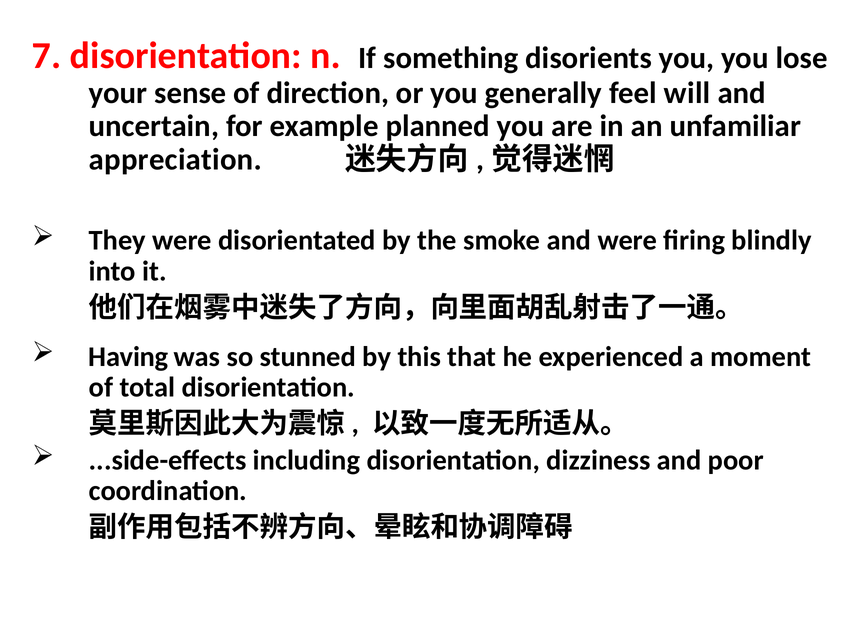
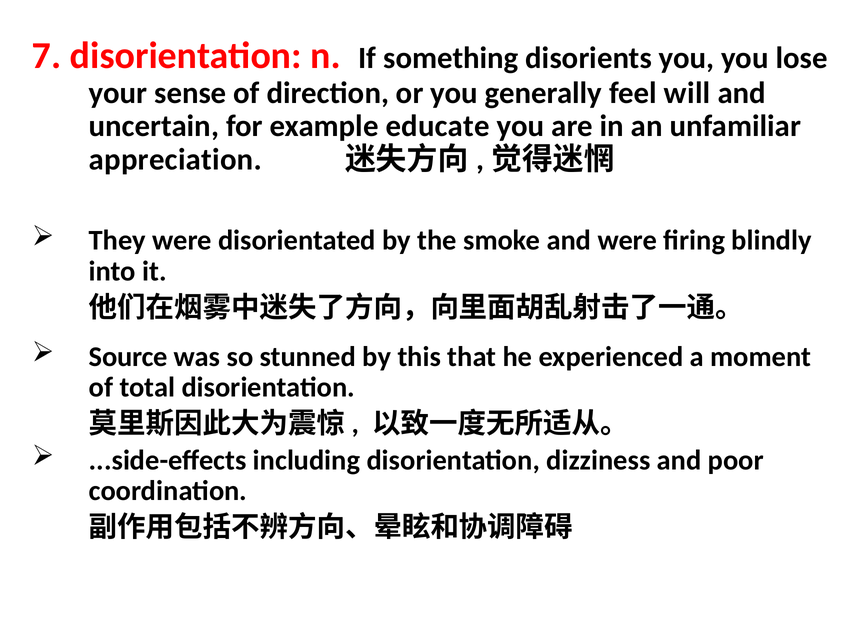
planned: planned -> educate
Having: Having -> Source
